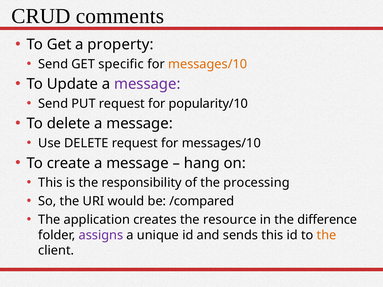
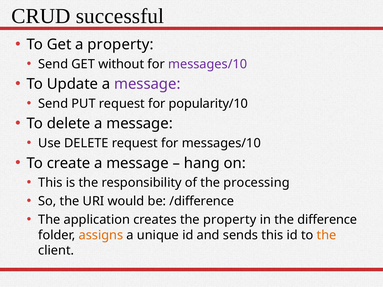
comments: comments -> successful
specific: specific -> without
messages/10 at (208, 64) colour: orange -> purple
/compared: /compared -> /difference
the resource: resource -> property
assigns colour: purple -> orange
